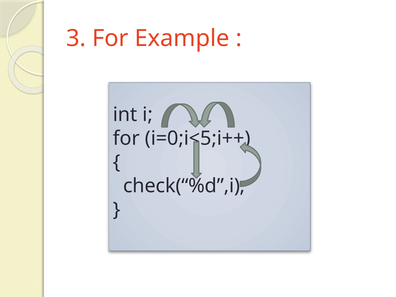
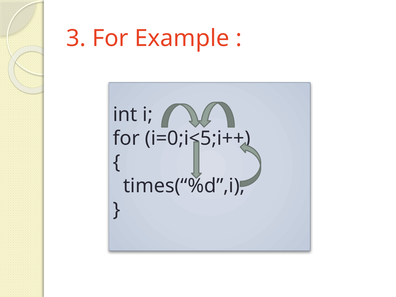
check(“%d”,i: check(“%d”,i -> times(“%d”,i
